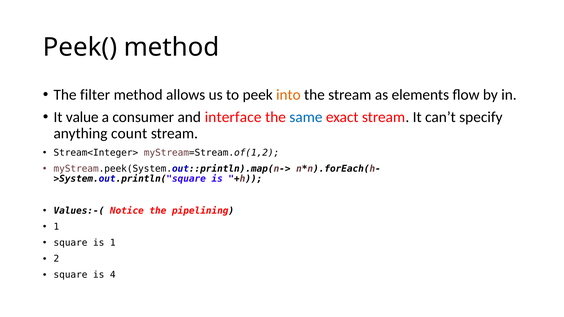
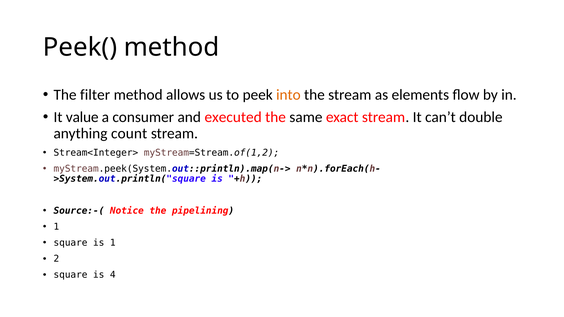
interface: interface -> executed
same colour: blue -> black
specify: specify -> double
Values:-(: Values:-( -> Source:-(
